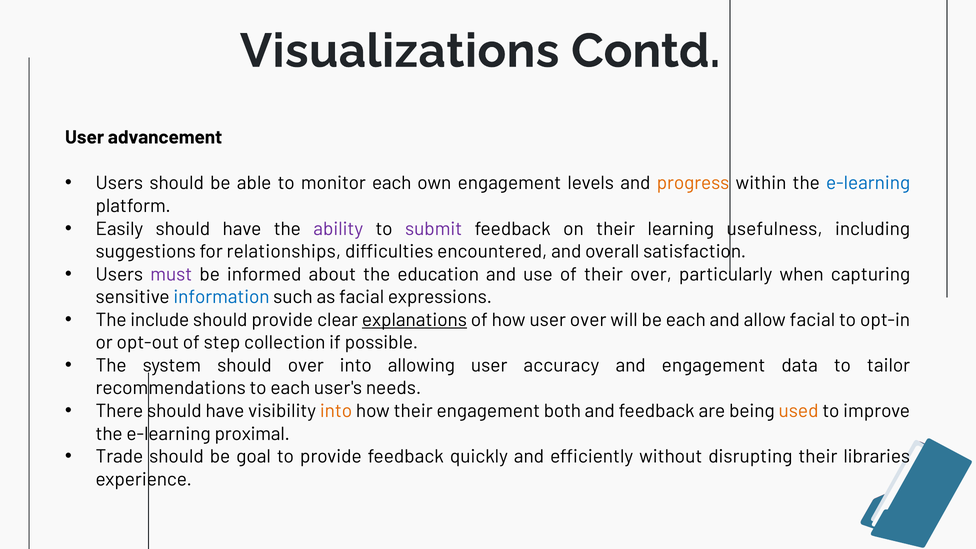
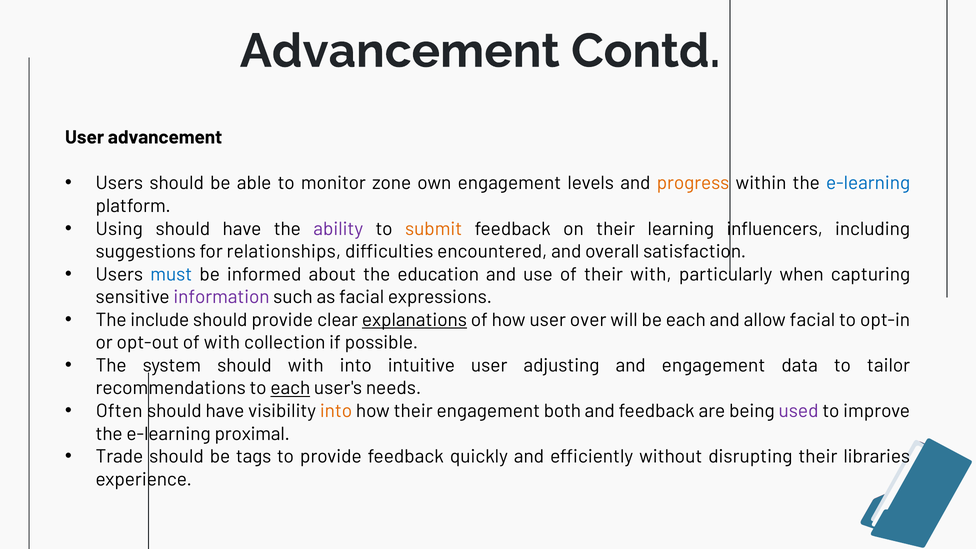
Visualizations at (400, 51): Visualizations -> Advancement
monitor each: each -> zone
Easily: Easily -> Using
submit colour: purple -> orange
usefulness: usefulness -> influencers
must colour: purple -> blue
their over: over -> with
information colour: blue -> purple
of step: step -> with
should over: over -> with
allowing: allowing -> intuitive
accuracy: accuracy -> adjusting
each at (290, 388) underline: none -> present
There: There -> Often
used colour: orange -> purple
goal: goal -> tags
